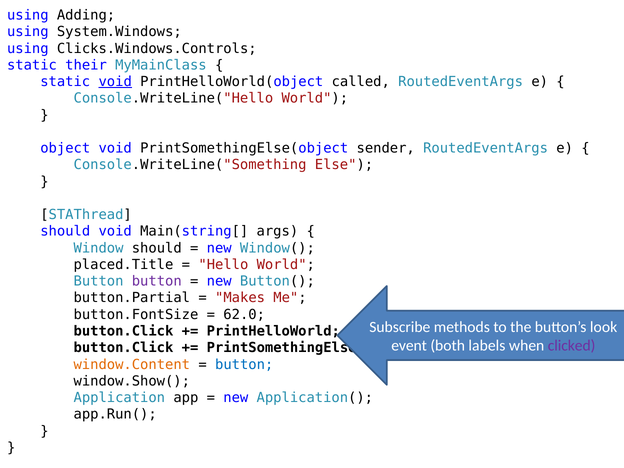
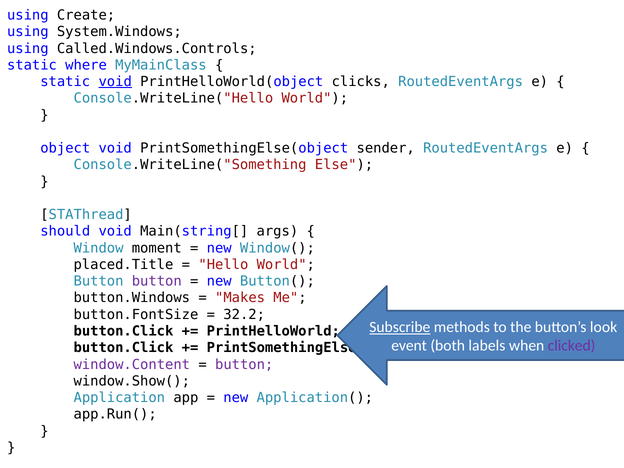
Adding: Adding -> Create
Clicks.Windows.Controls: Clicks.Windows.Controls -> Called.Windows.Controls
their: their -> where
called: called -> clicks
Window should: should -> moment
button.Partial: button.Partial -> button.Windows
62.0: 62.0 -> 32.2
Subscribe underline: none -> present
window.Content colour: orange -> purple
button at (244, 364) colour: blue -> purple
